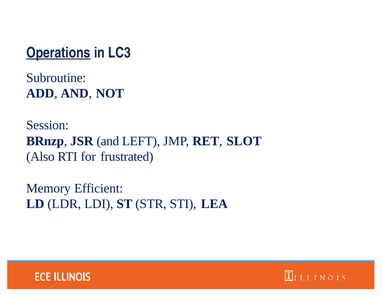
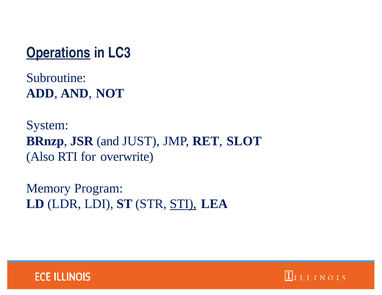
Session: Session -> System
LEFT: LEFT -> JUST
frustrated: frustrated -> overwrite
Efficient: Efficient -> Program
STI underline: none -> present
